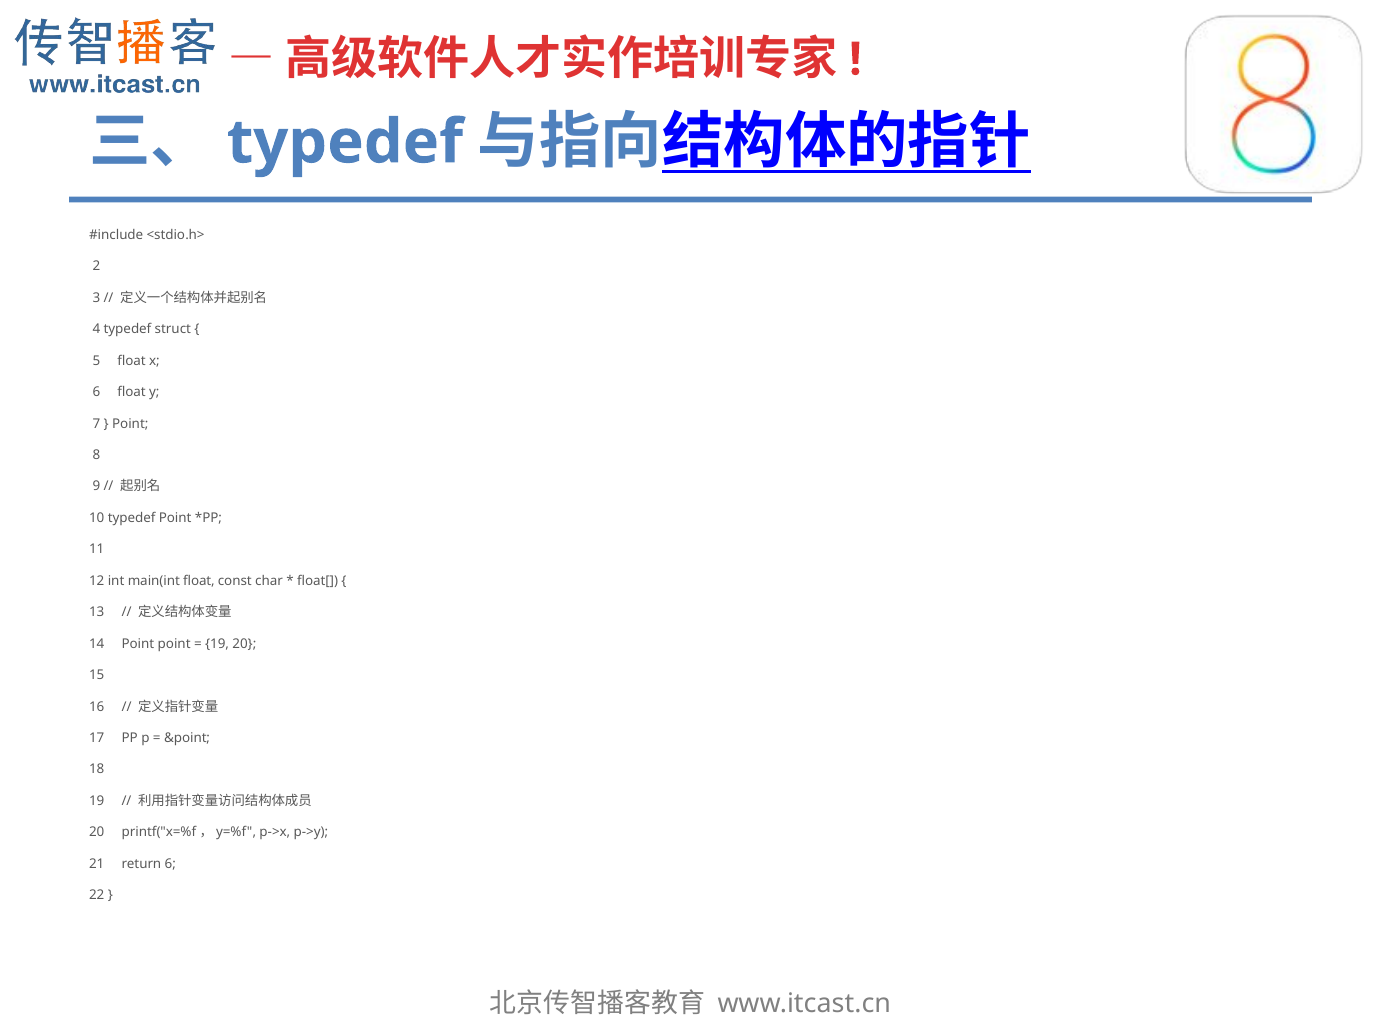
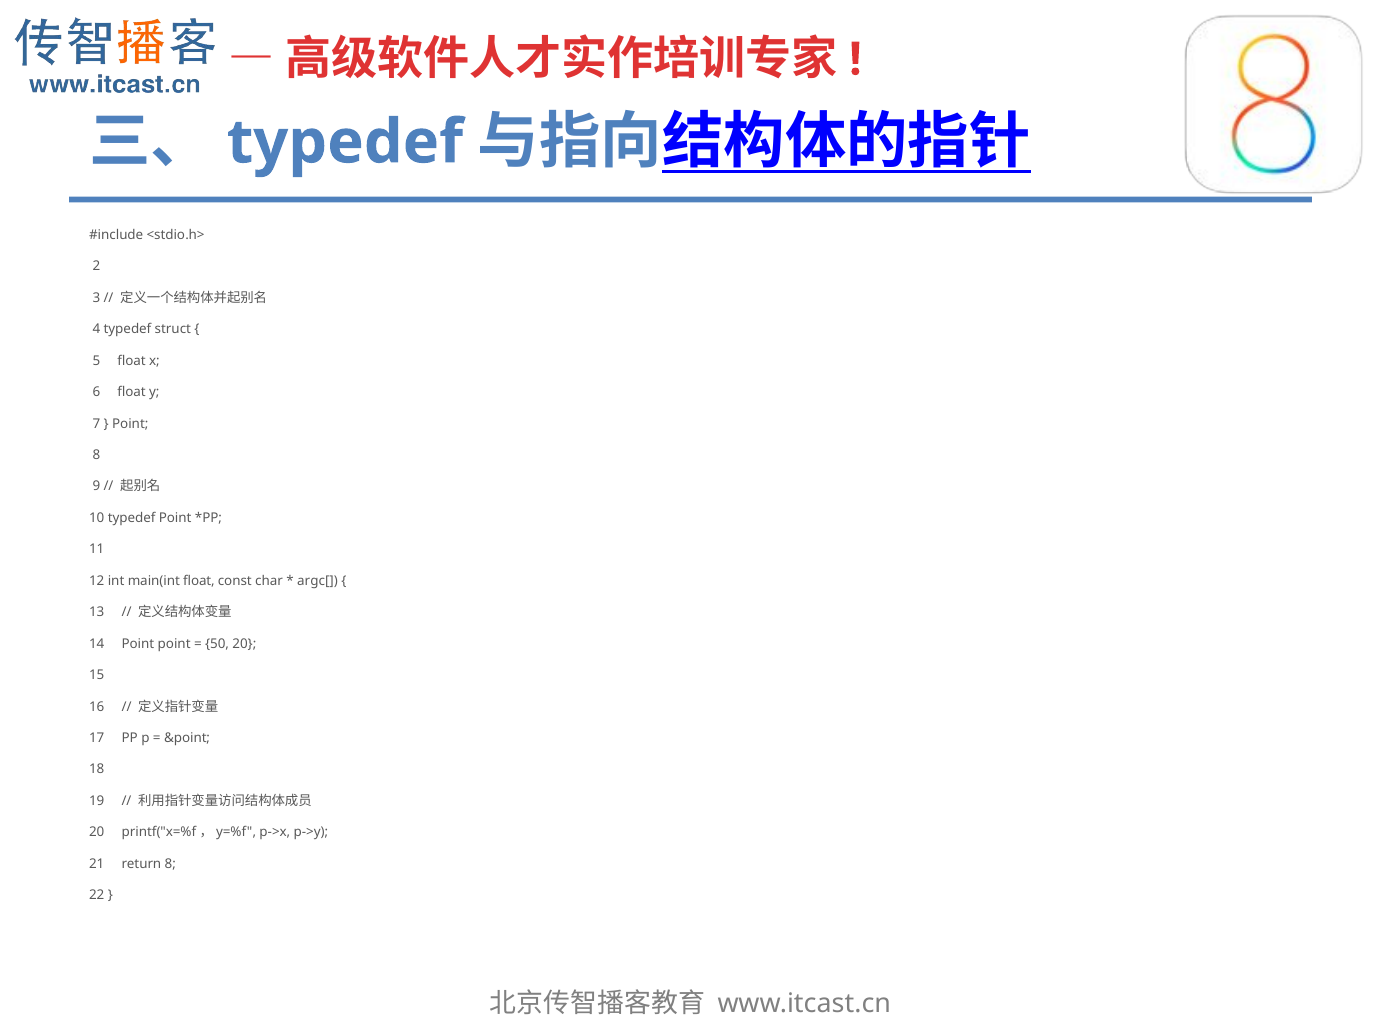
float[: float[ -> argc[
19 at (217, 644): 19 -> 50
return 6: 6 -> 8
